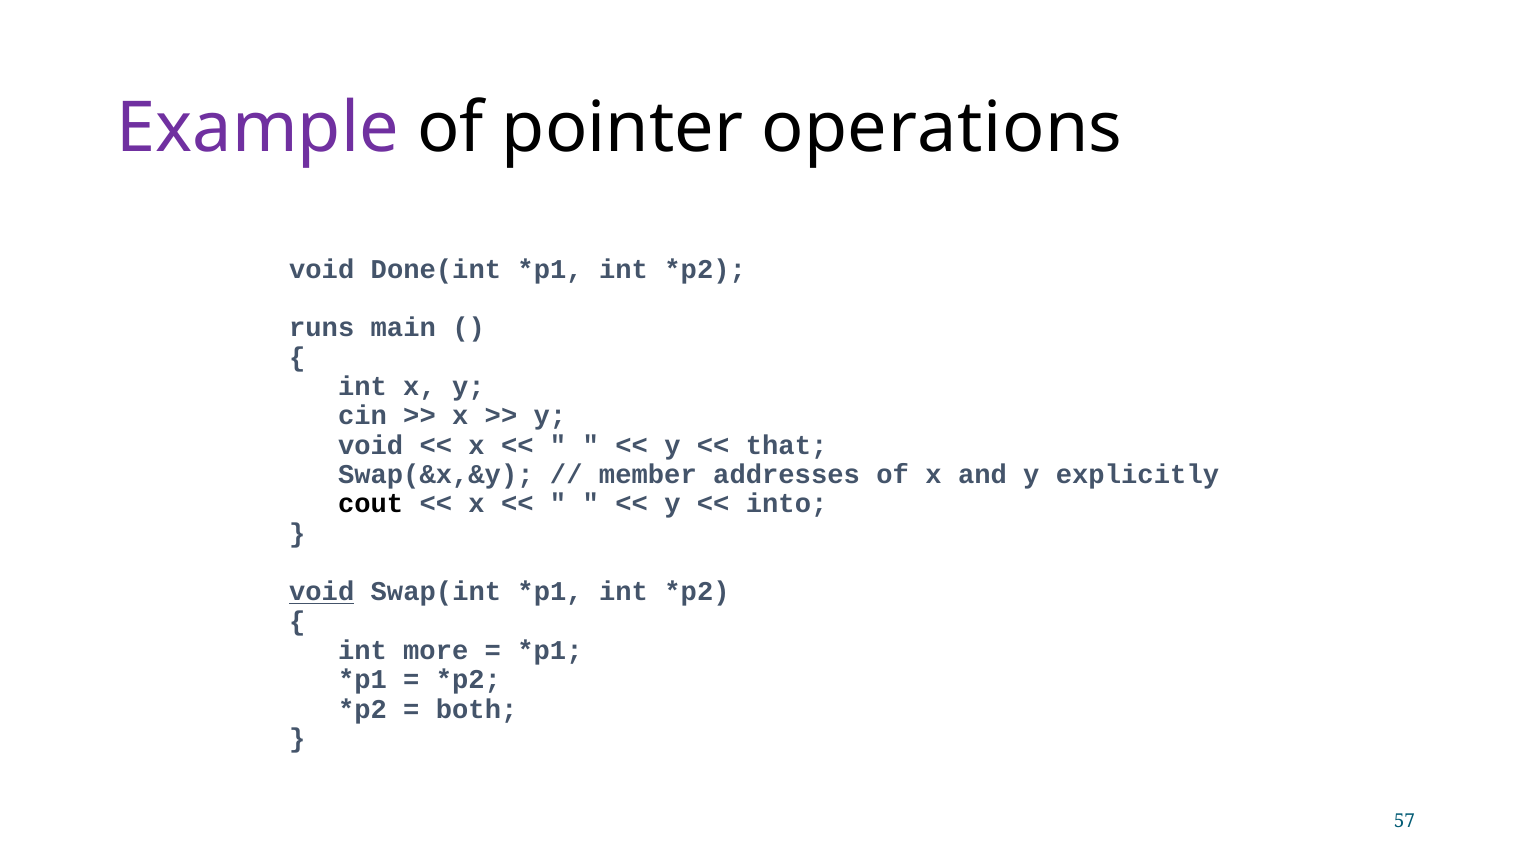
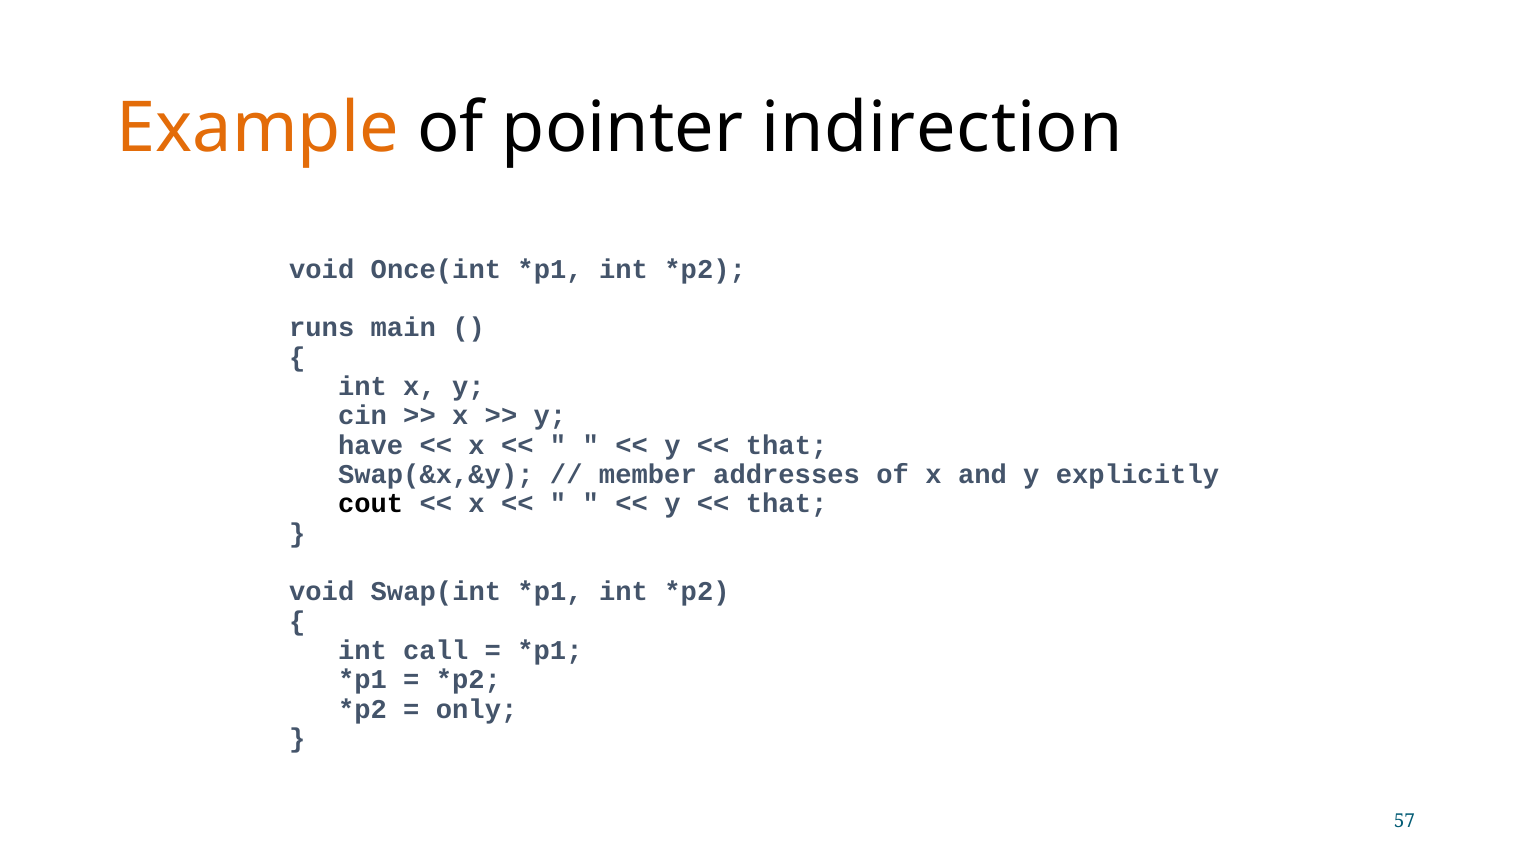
Example colour: purple -> orange
operations: operations -> indirection
Done(int: Done(int -> Once(int
void at (371, 445): void -> have
into at (787, 504): into -> that
void at (322, 592) underline: present -> none
more: more -> call
both: both -> only
